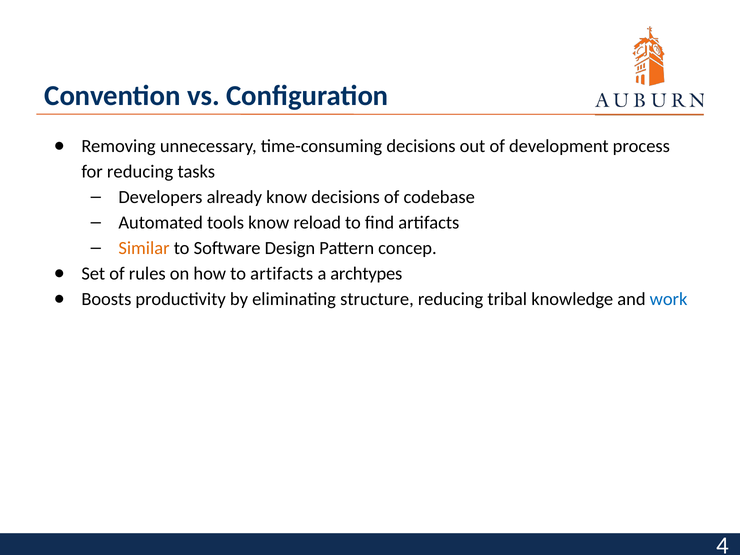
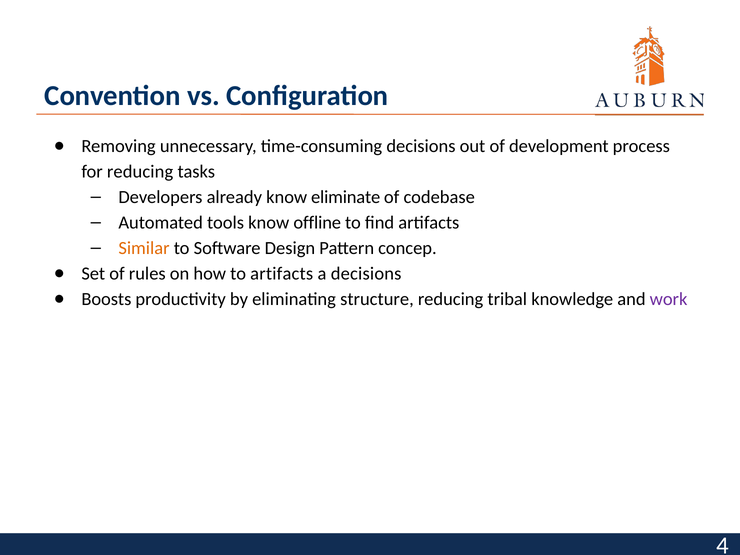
know decisions: decisions -> eliminate
reload: reload -> offline
a archtypes: archtypes -> decisions
work colour: blue -> purple
